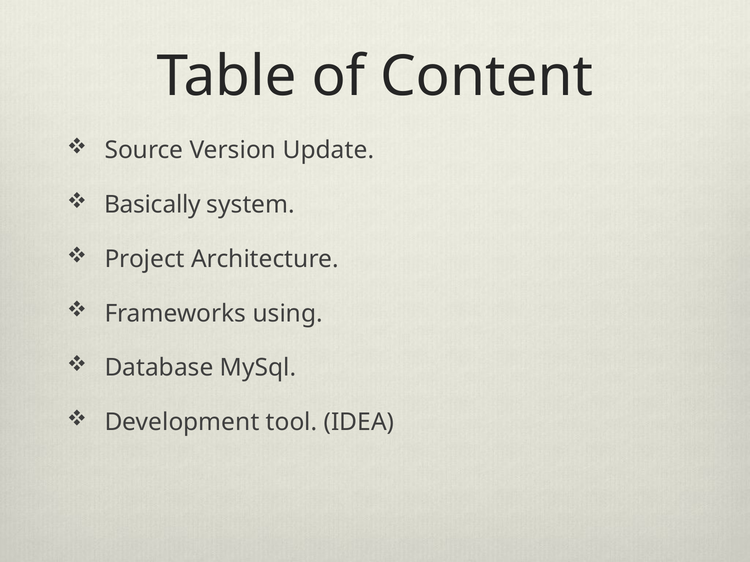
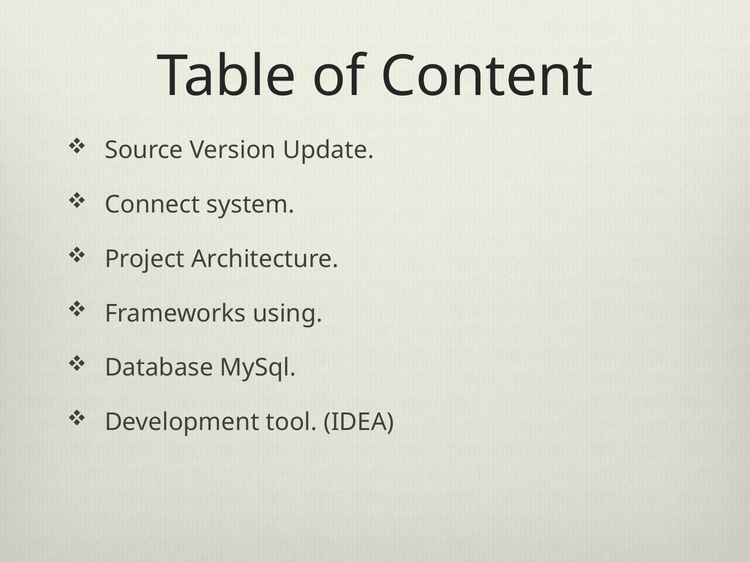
Basically: Basically -> Connect
